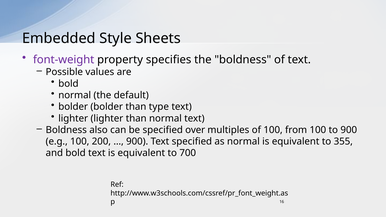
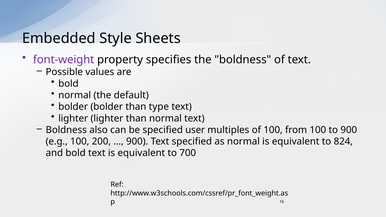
over: over -> user
355: 355 -> 824
